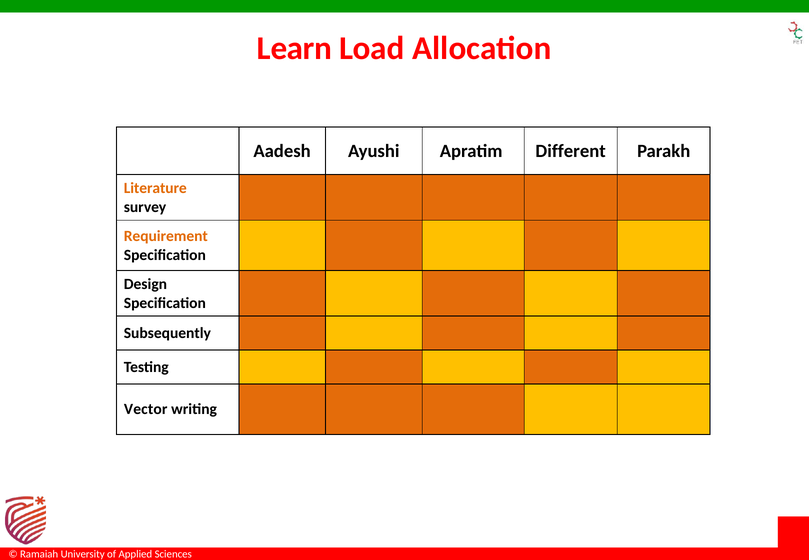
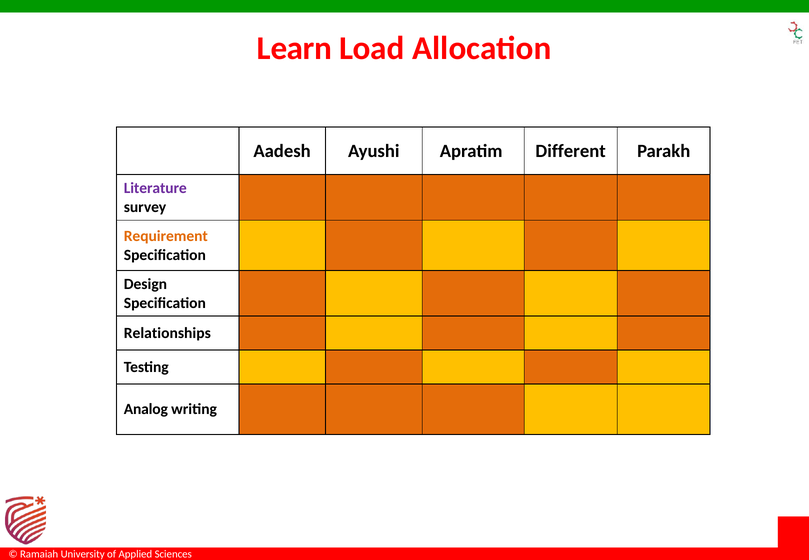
Literature colour: orange -> purple
Subsequently: Subsequently -> Relationships
Vector: Vector -> Analog
